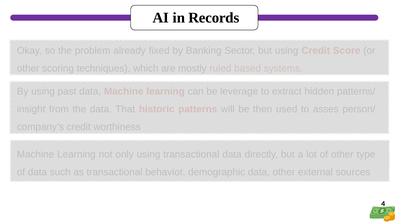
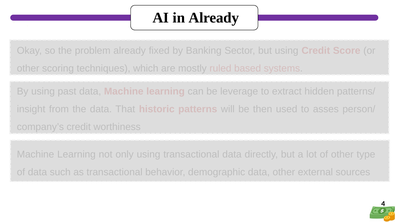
in Records: Records -> Already
